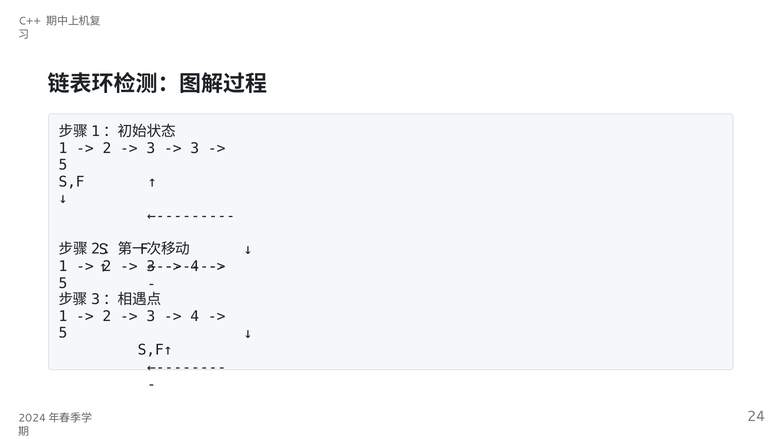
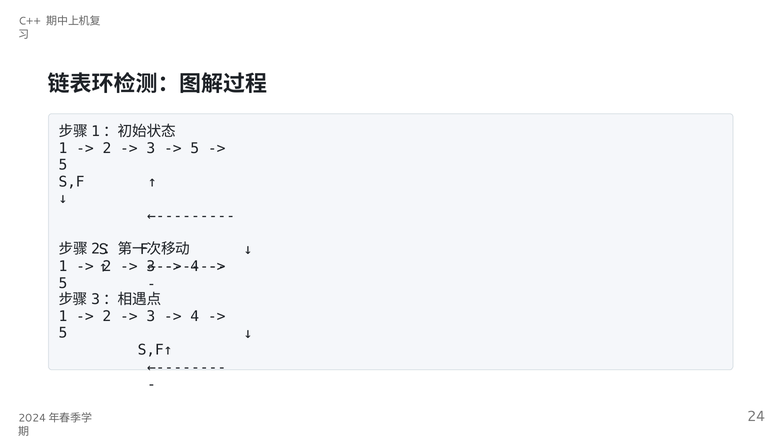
3 at (195, 148): 3 -> 5
